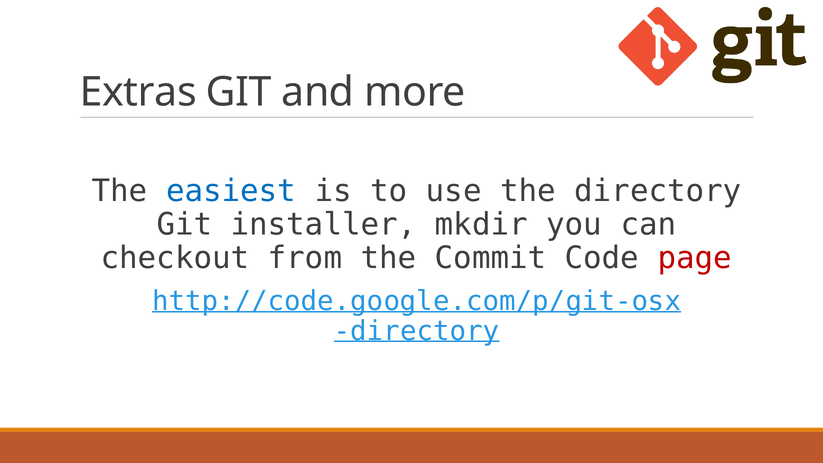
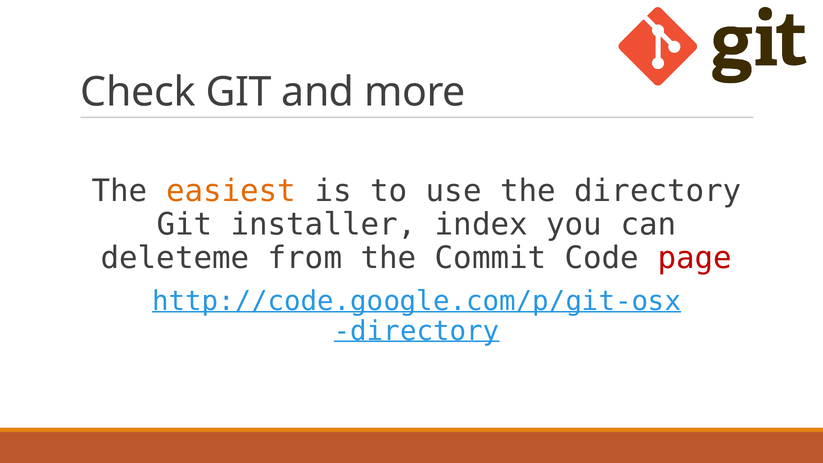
Extras: Extras -> Check
easiest colour: blue -> orange
mkdir: mkdir -> index
checkout: checkout -> deleteme
